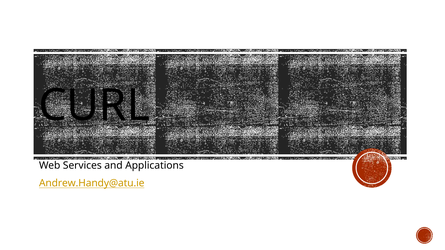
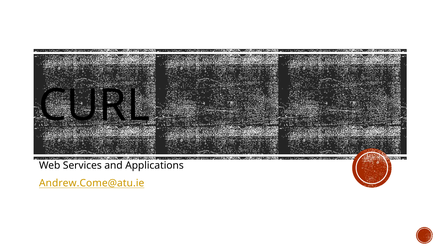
Andrew.Handy@atu.ie: Andrew.Handy@atu.ie -> Andrew.Come@atu.ie
